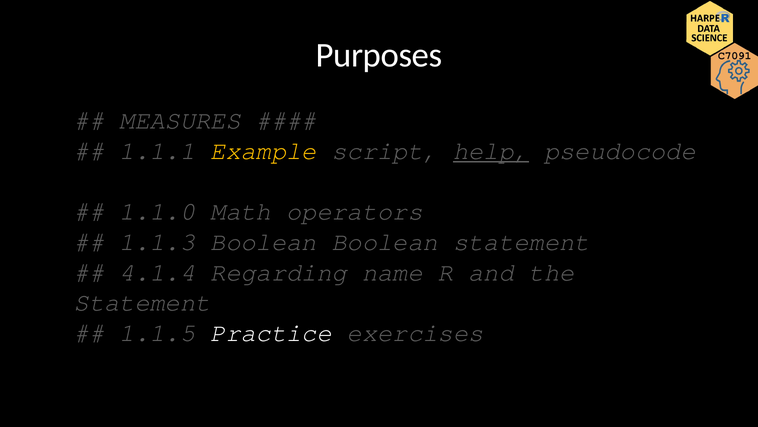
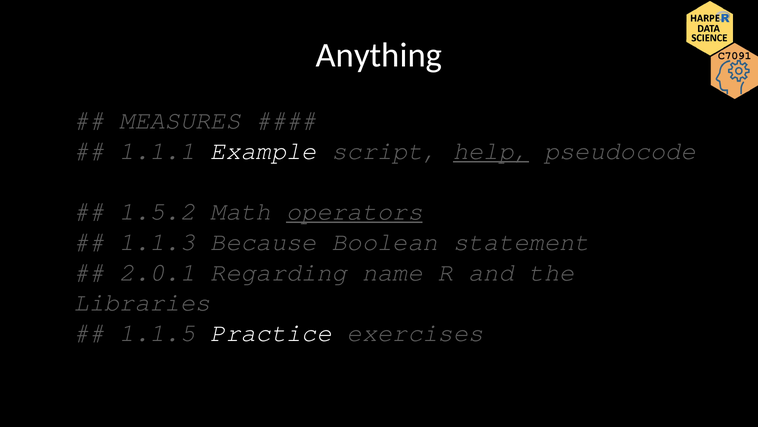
Purposes: Purposes -> Anything
Example colour: yellow -> white
1.1.0: 1.1.0 -> 1.5.2
operators underline: none -> present
1.1.3 Boolean: Boolean -> Because
4.1.4: 4.1.4 -> 2.0.1
Statement at (142, 302): Statement -> Libraries
